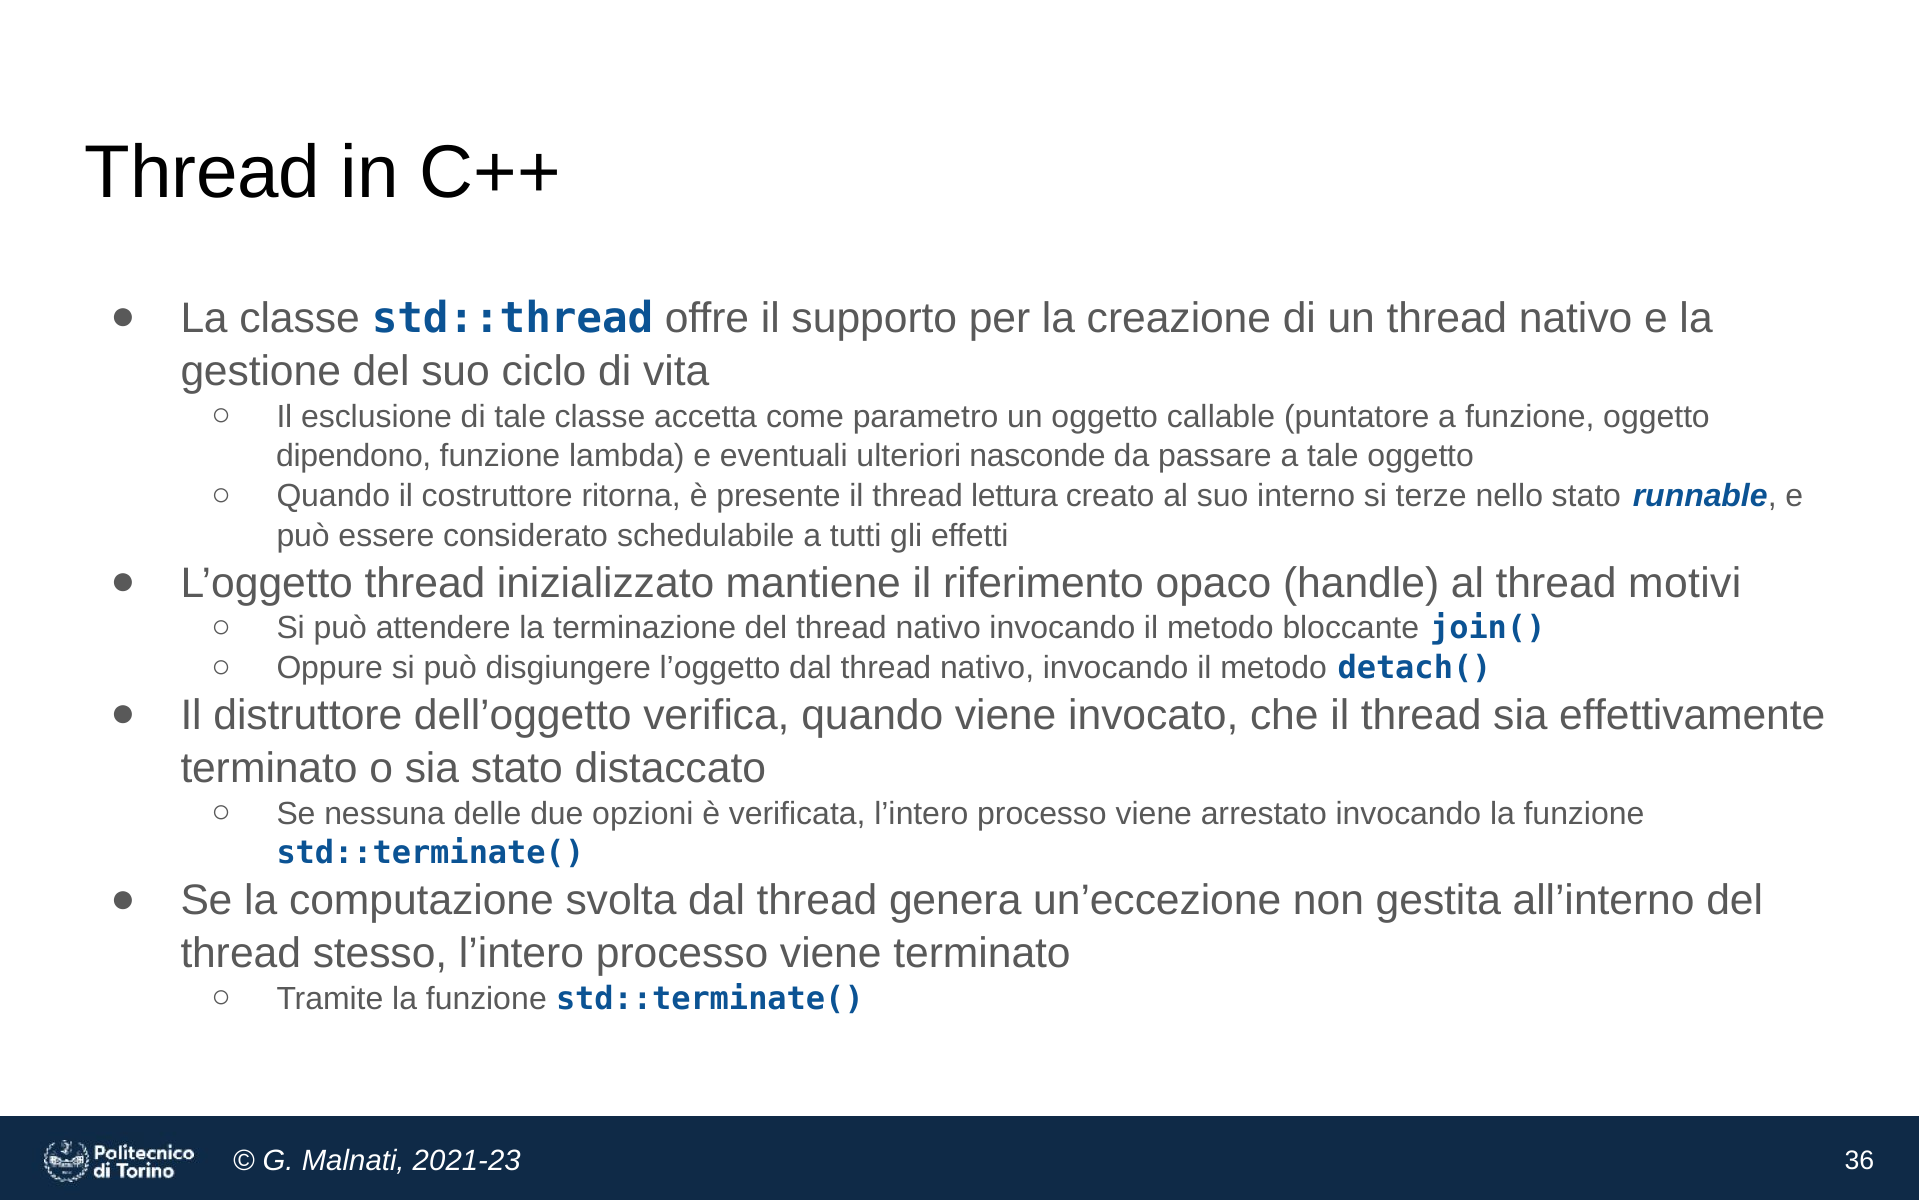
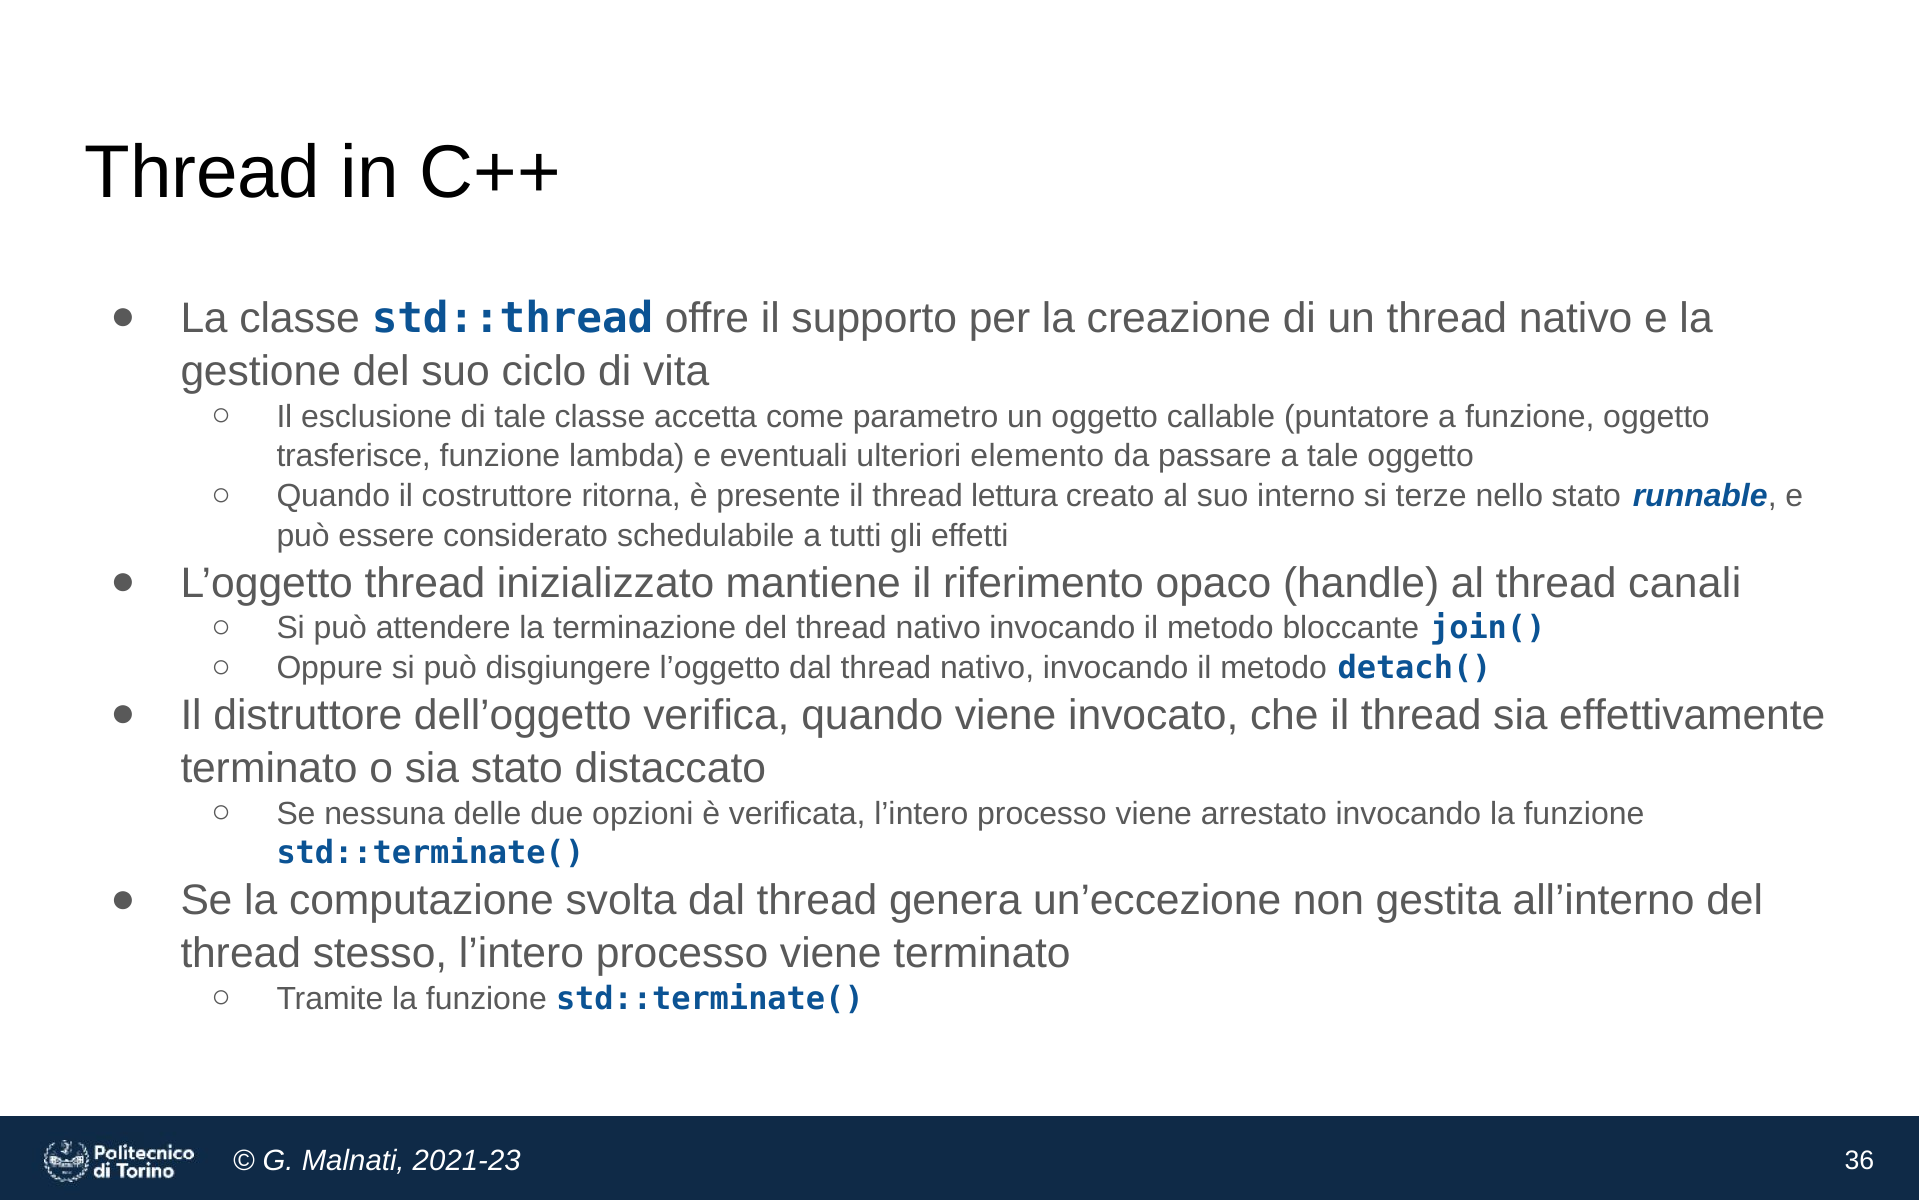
dipendono: dipendono -> trasferisce
nasconde: nasconde -> elemento
motivi: motivi -> canali
